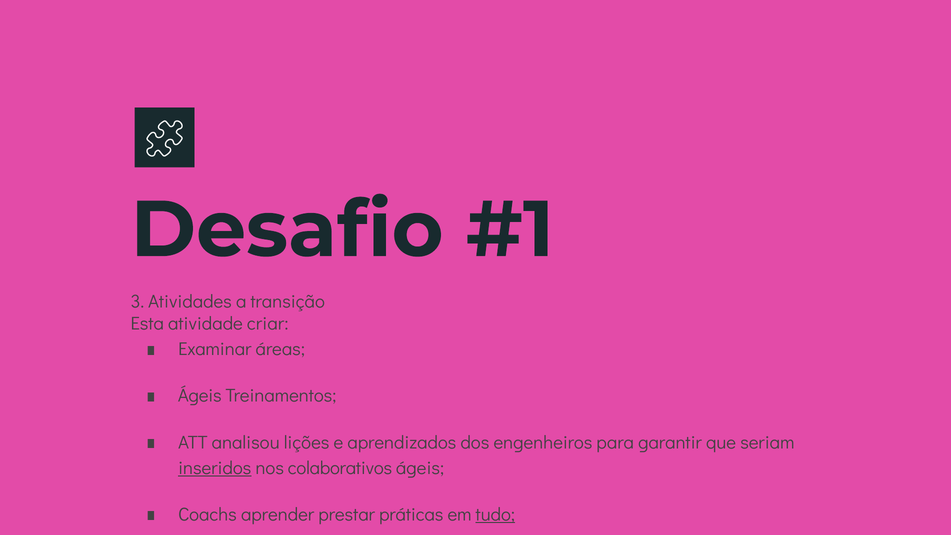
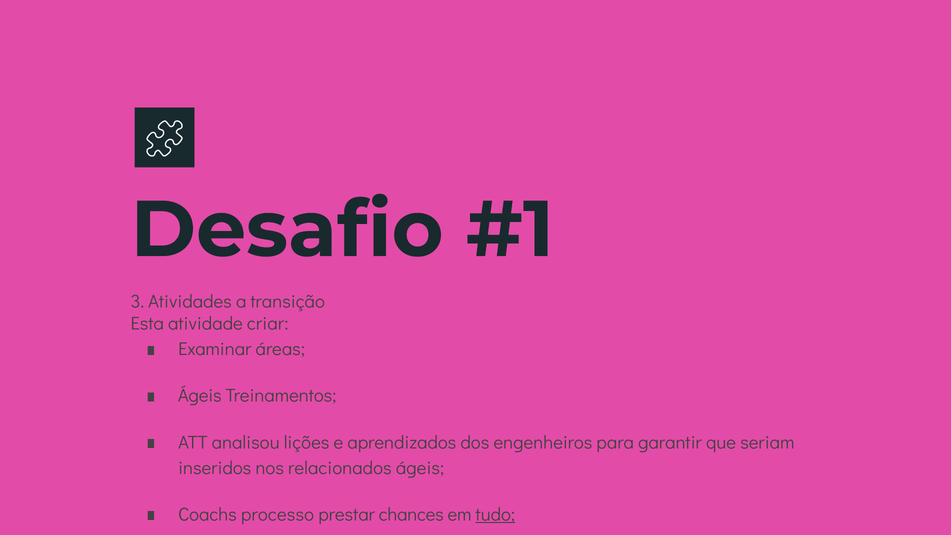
inseridos underline: present -> none
colaborativos: colaborativos -> relacionados
Coachs aprender: aprender -> processo
prestar práticas: práticas -> chances
